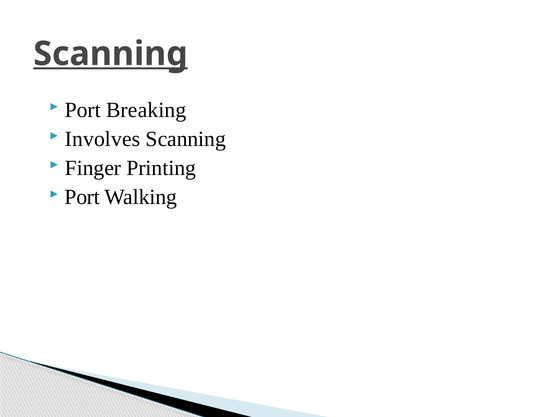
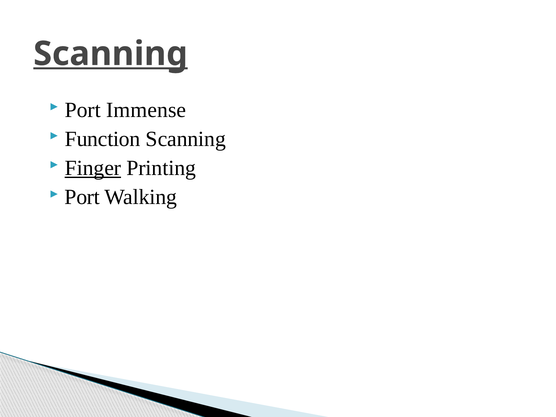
Breaking: Breaking -> Immense
Involves: Involves -> Function
Finger underline: none -> present
